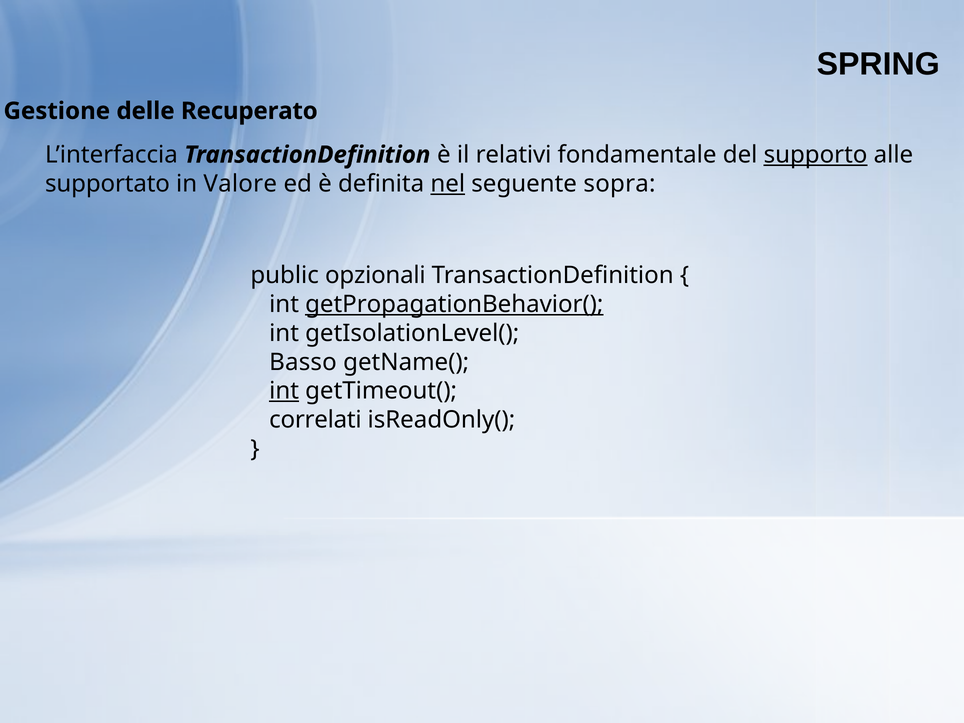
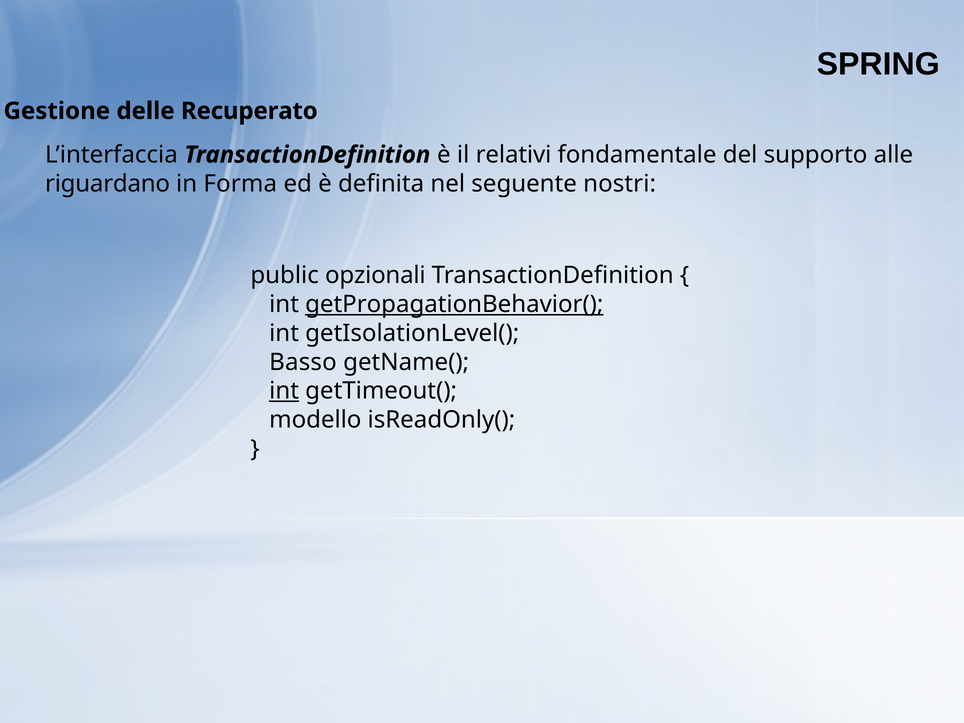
supporto underline: present -> none
supportato: supportato -> riguardano
Valore: Valore -> Forma
nel underline: present -> none
sopra: sopra -> nostri
correlati: correlati -> modello
